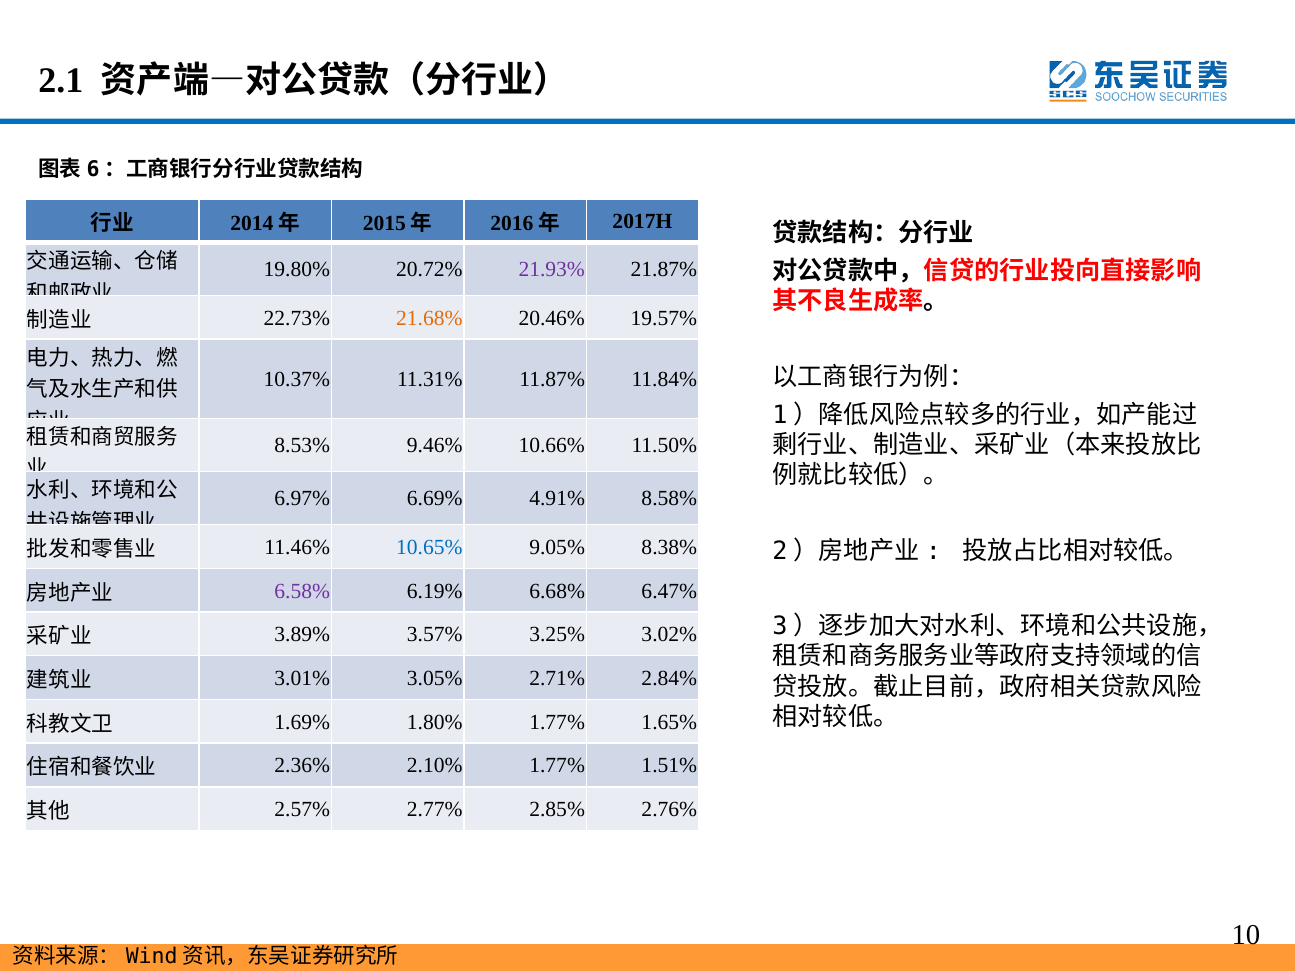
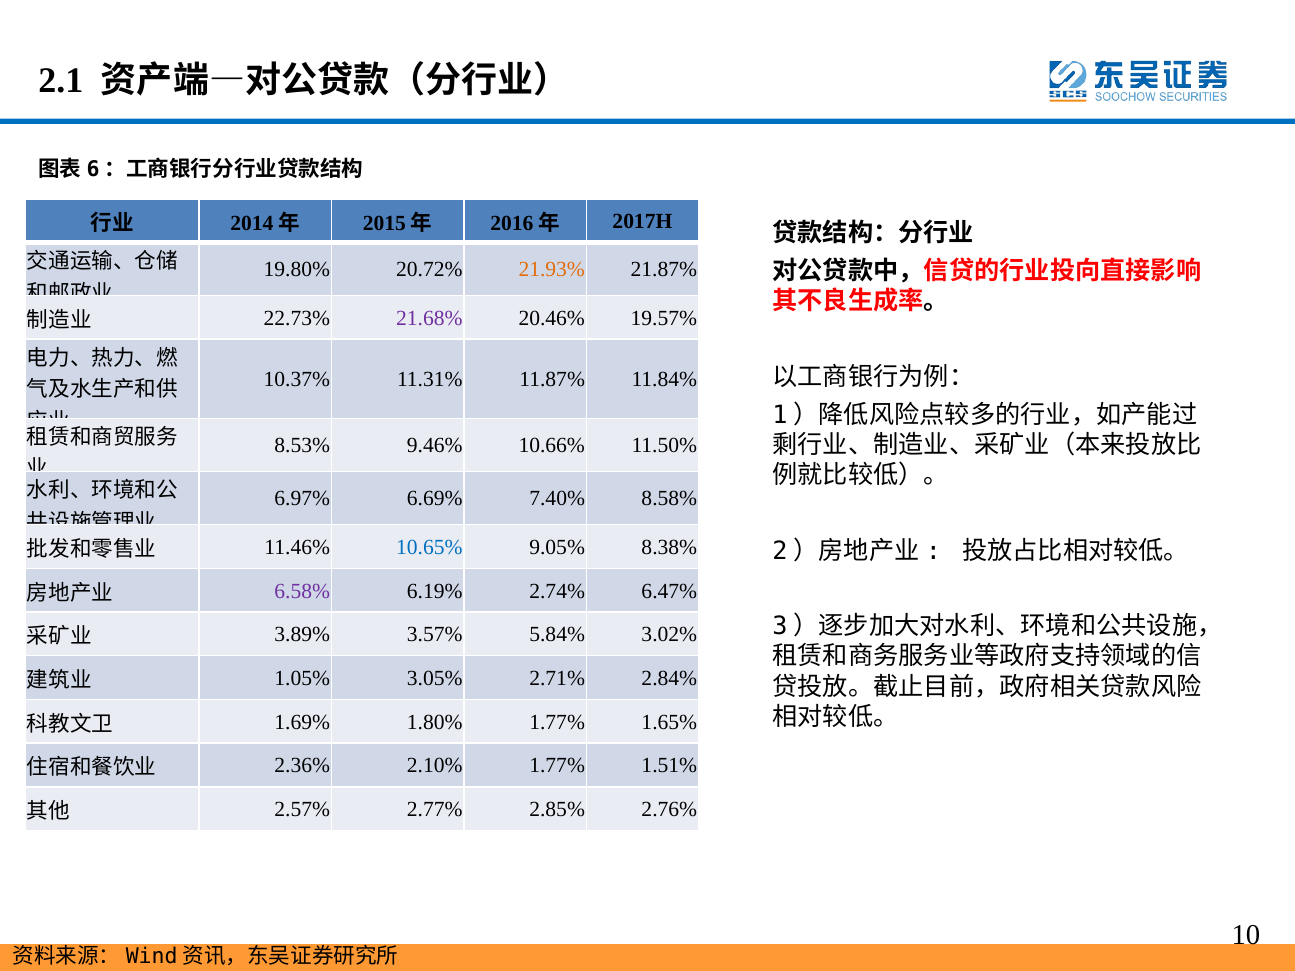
21.93% colour: purple -> orange
21.68% colour: orange -> purple
4.91%: 4.91% -> 7.40%
6.68%: 6.68% -> 2.74%
3.25%: 3.25% -> 5.84%
3.01%: 3.01% -> 1.05%
